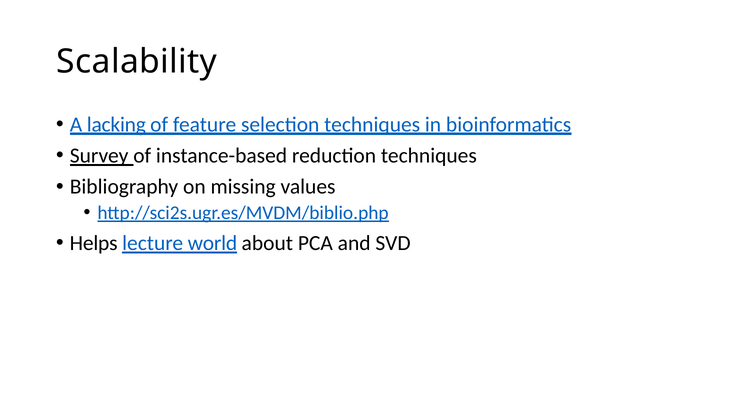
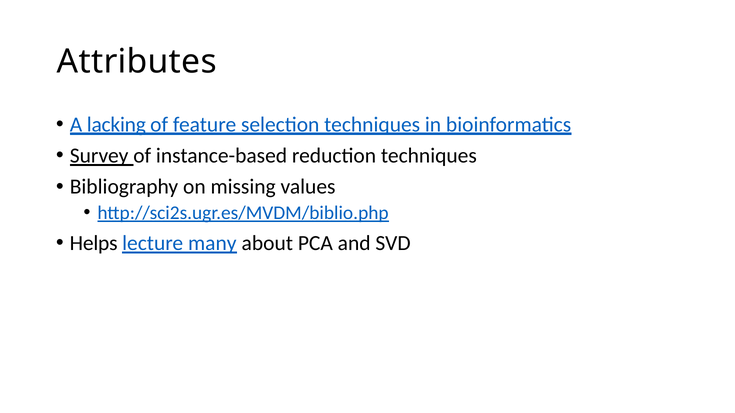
Scalability: Scalability -> Attributes
world: world -> many
